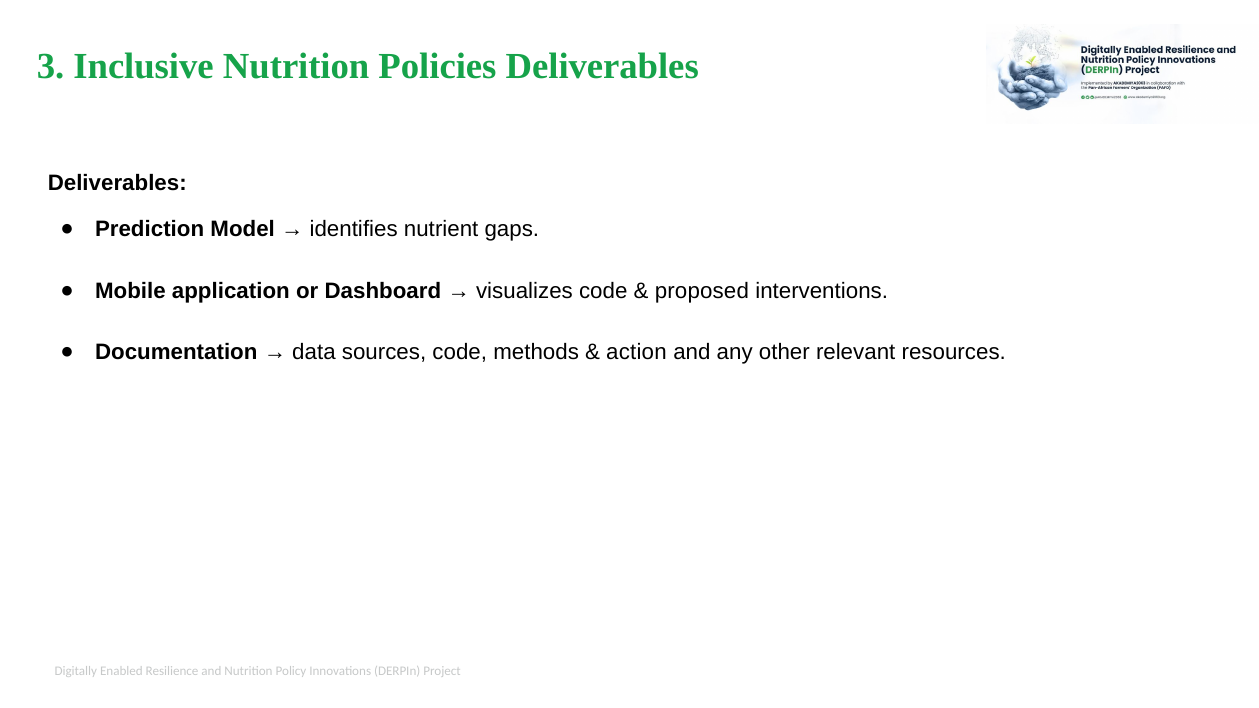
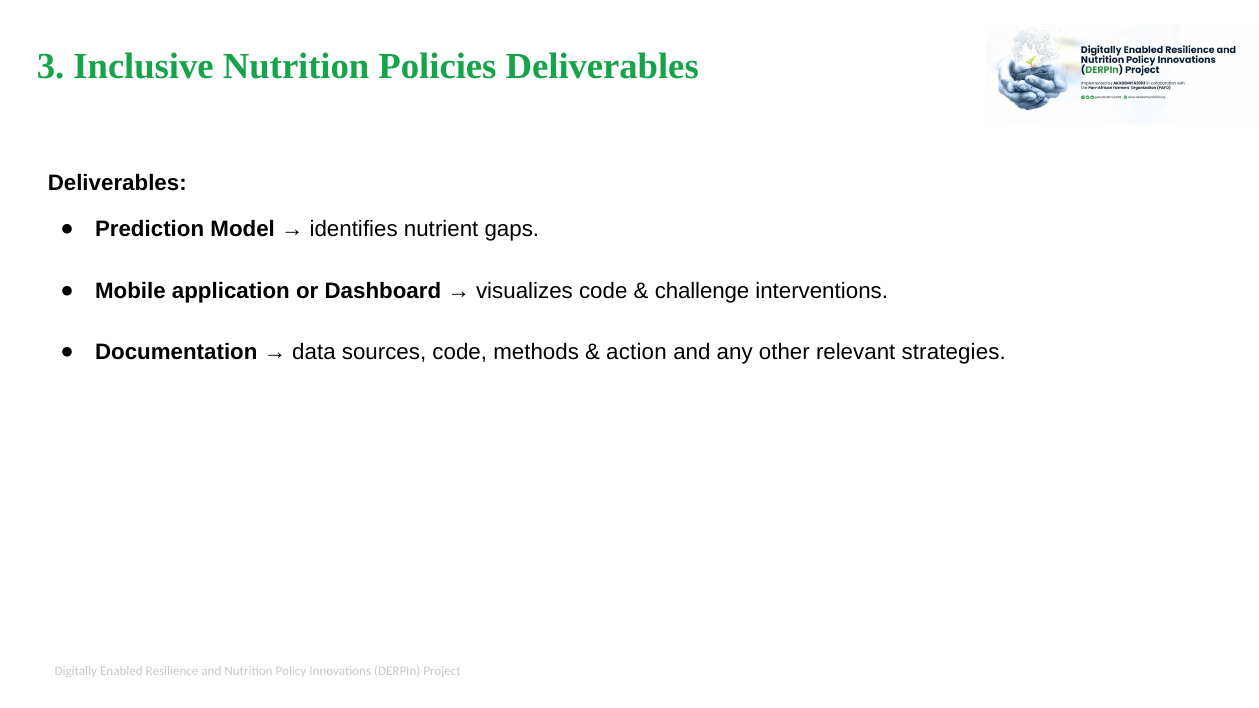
proposed: proposed -> challenge
resources: resources -> strategies
